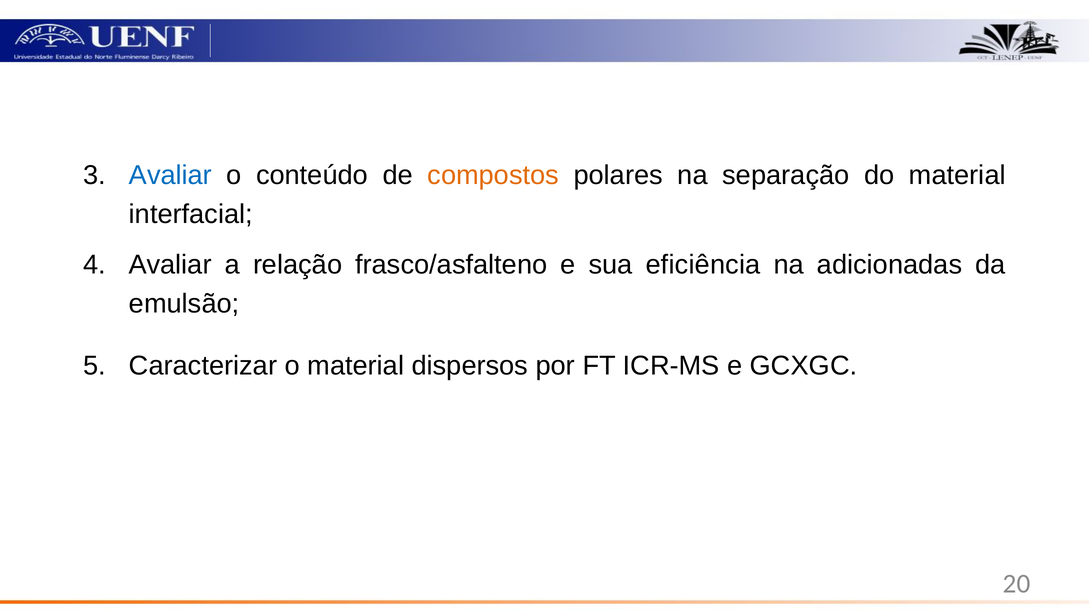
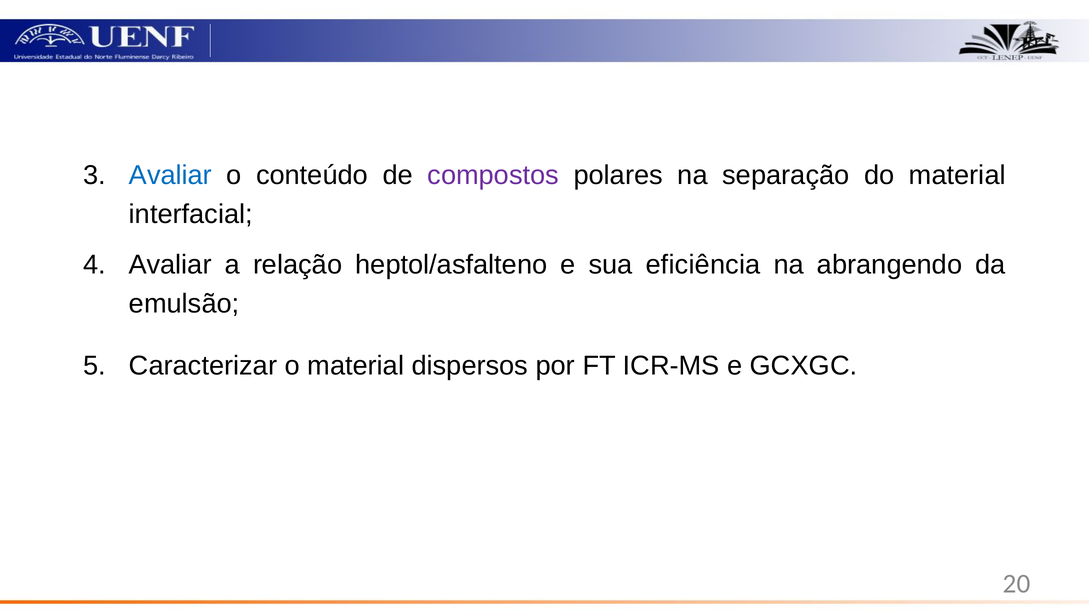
compostos colour: orange -> purple
frasco/asfalteno: frasco/asfalteno -> heptol/asfalteno
adicionadas: adicionadas -> abrangendo
